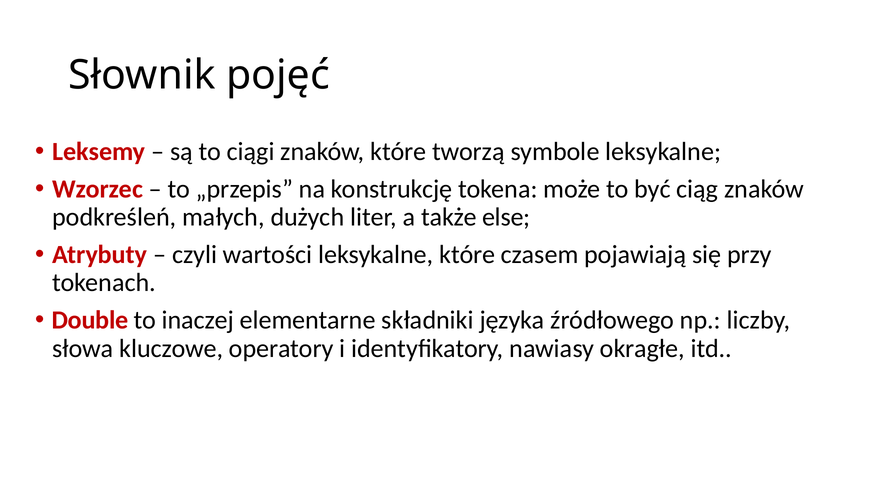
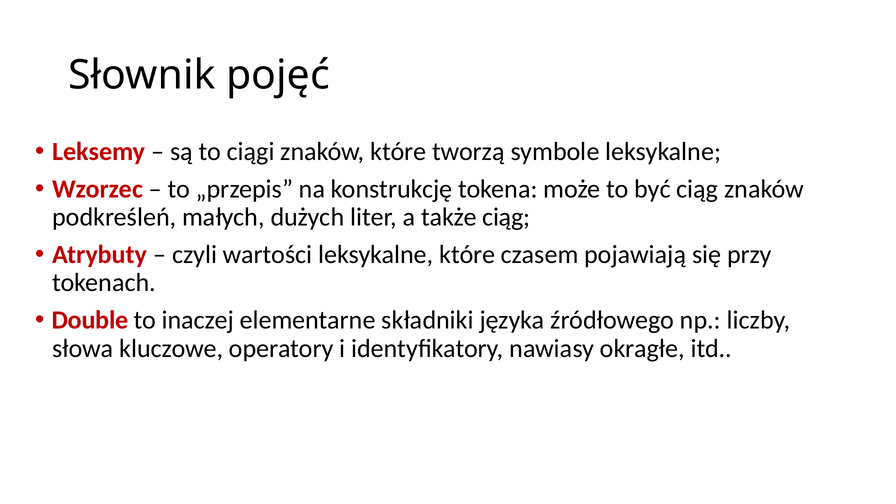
także else: else -> ciąg
